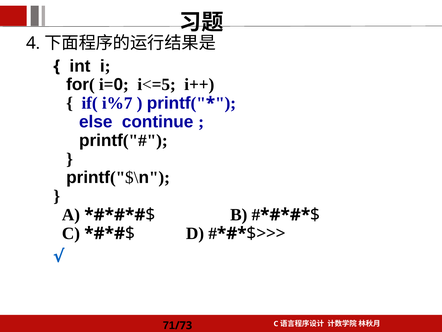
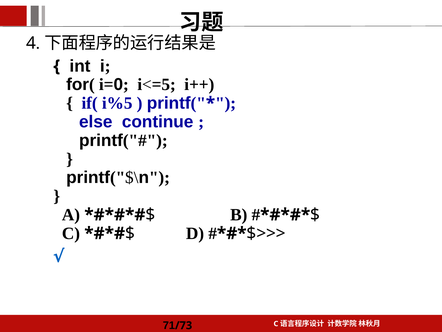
i%7: i%7 -> i%5
